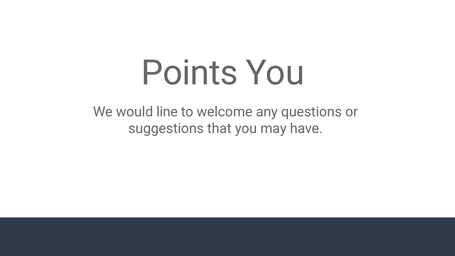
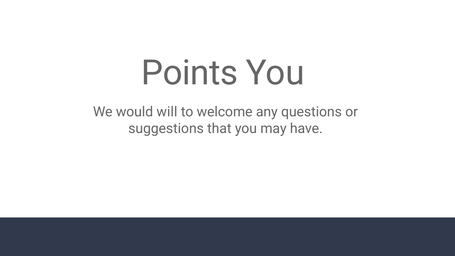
line: line -> will
